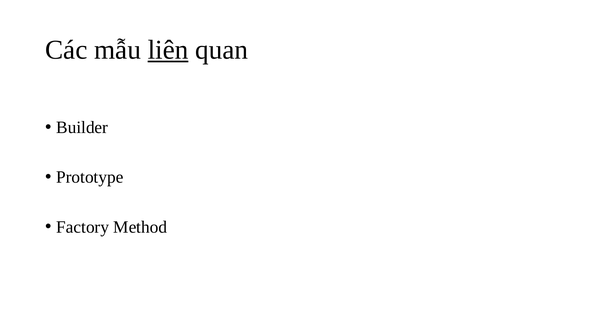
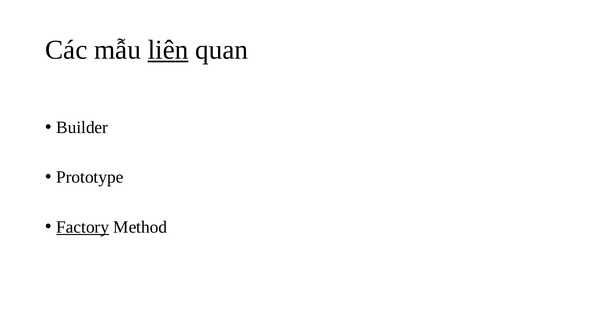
Factory underline: none -> present
